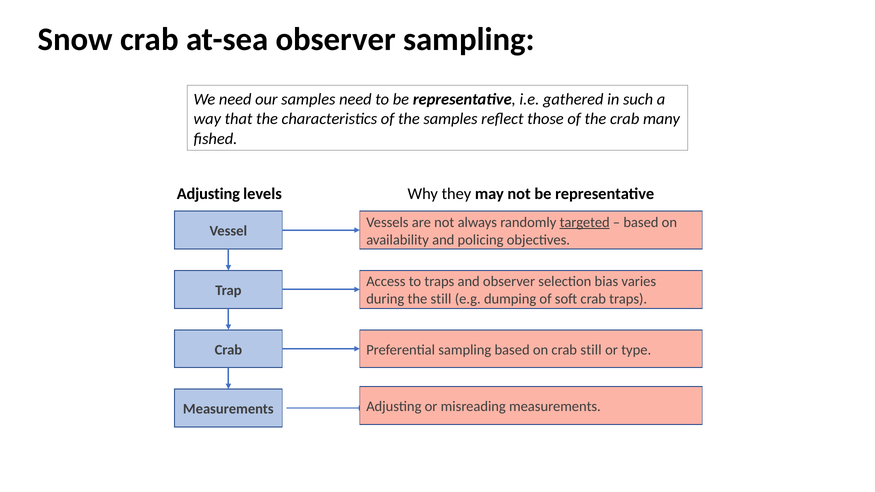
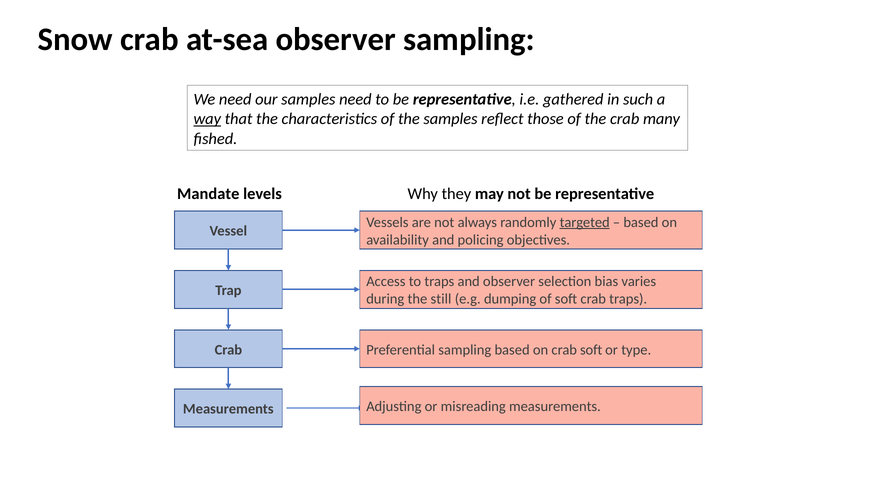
way underline: none -> present
Adjusting at (208, 194): Adjusting -> Mandate
crab still: still -> soft
